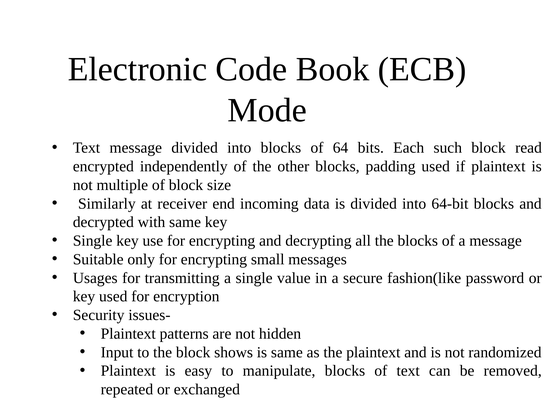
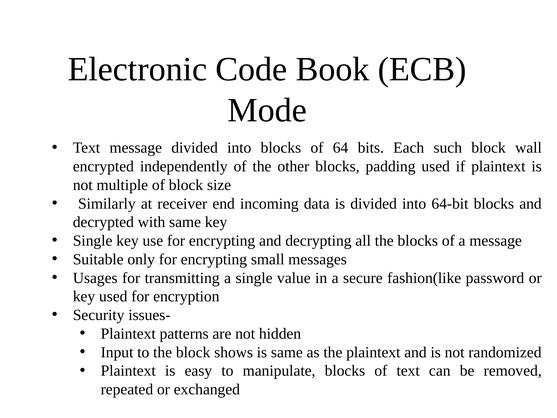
read: read -> wall
